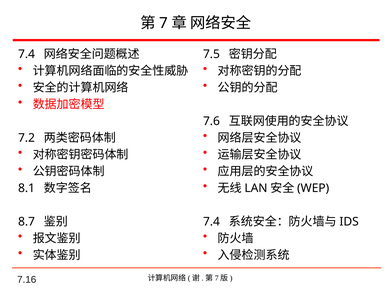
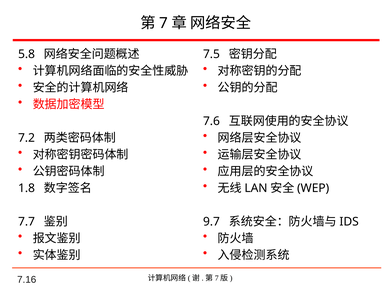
7.4 at (27, 54): 7.4 -> 5.8
8.1: 8.1 -> 1.8
8.7: 8.7 -> 7.7
7.4 at (211, 222): 7.4 -> 9.7
